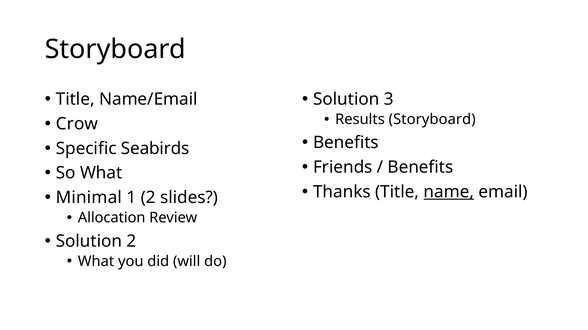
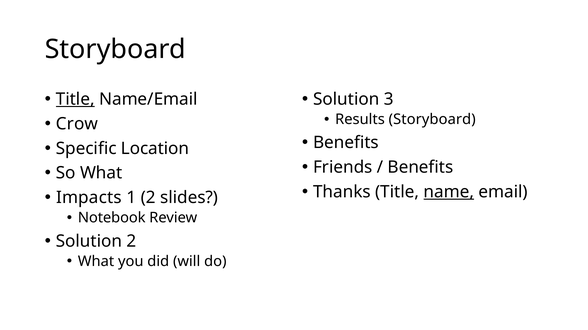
Title at (75, 99) underline: none -> present
Seabirds: Seabirds -> Location
Minimal: Minimal -> Impacts
Allocation: Allocation -> Notebook
